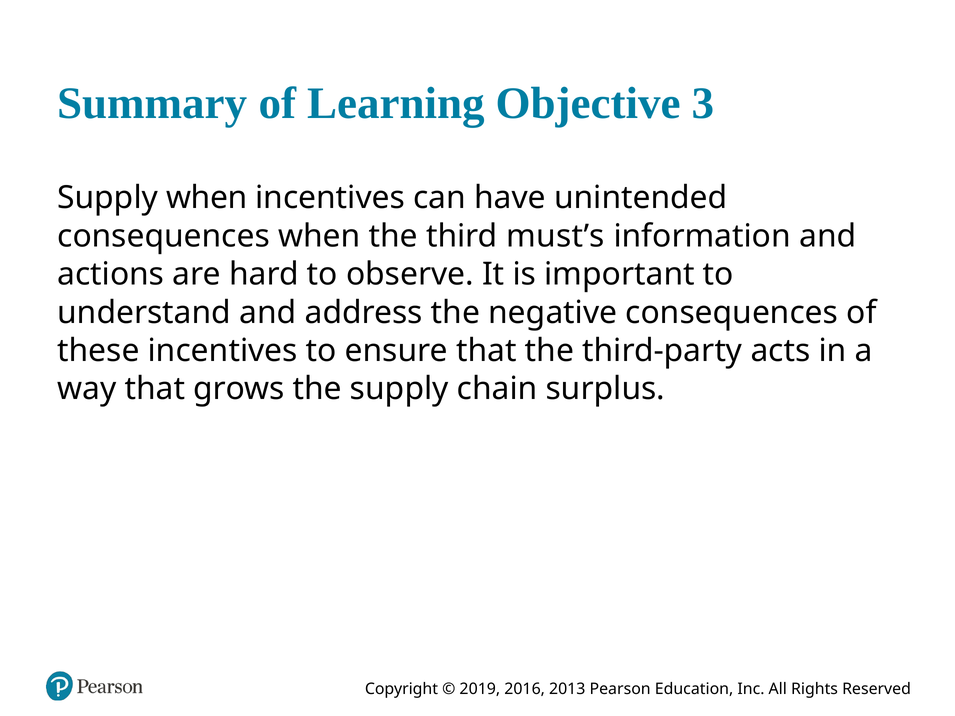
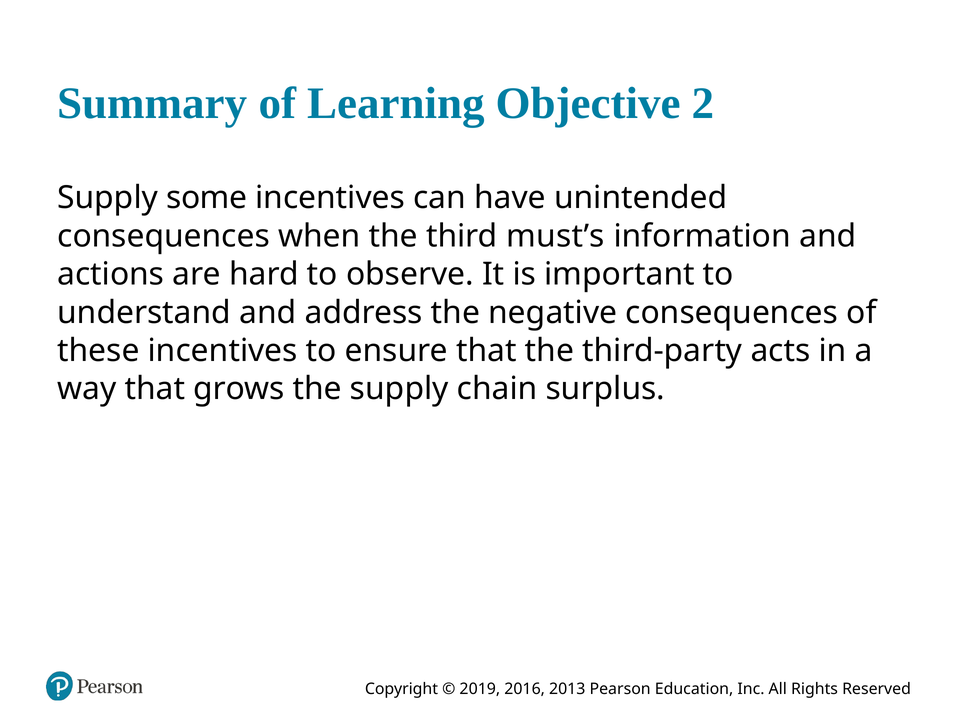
3: 3 -> 2
Supply when: when -> some
